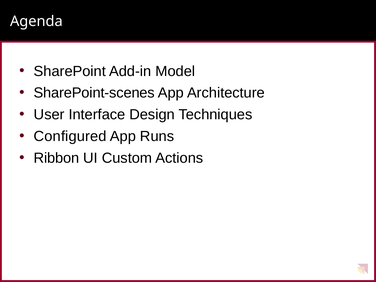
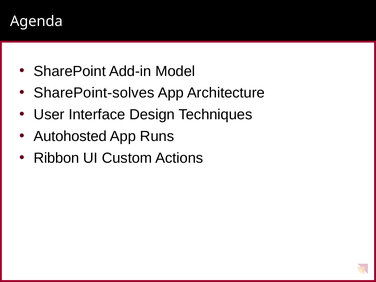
SharePoint-scenes: SharePoint-scenes -> SharePoint-solves
Configured: Configured -> Autohosted
